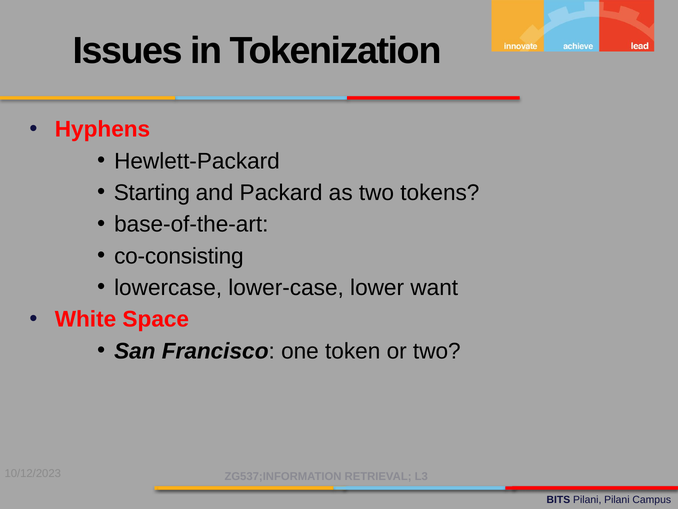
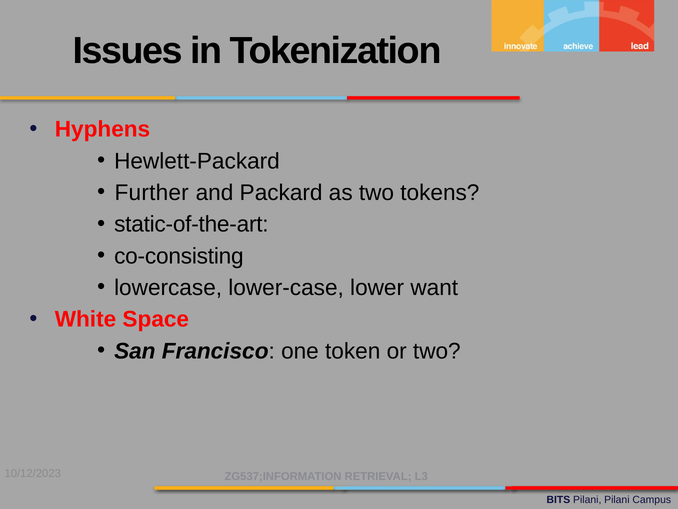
Starting: Starting -> Further
base‐of‐the‐art: base‐of‐the‐art -> static‐of‐the‐art
